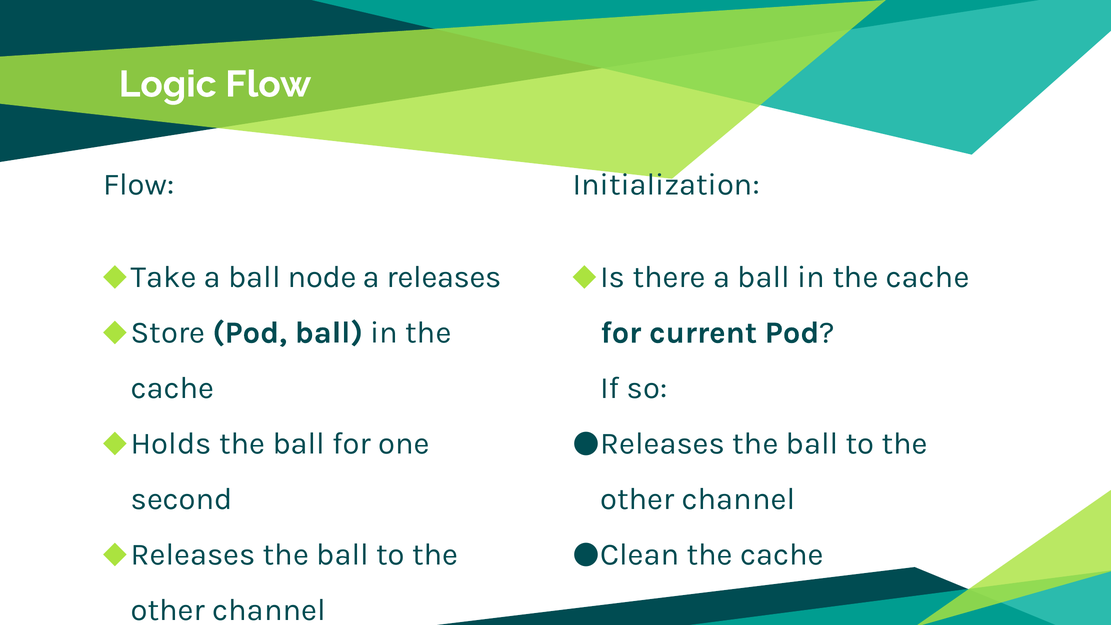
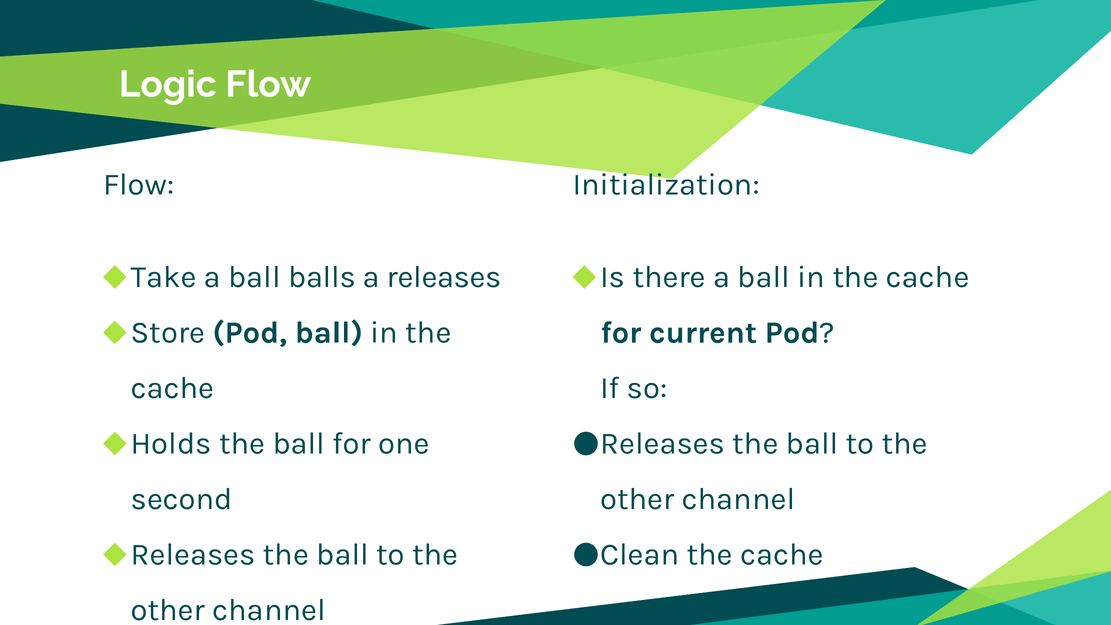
node: node -> balls
